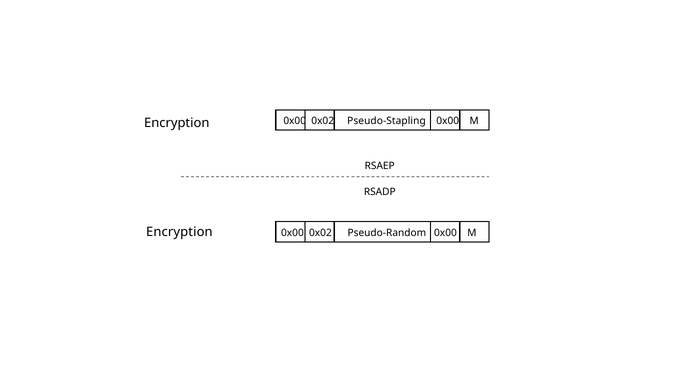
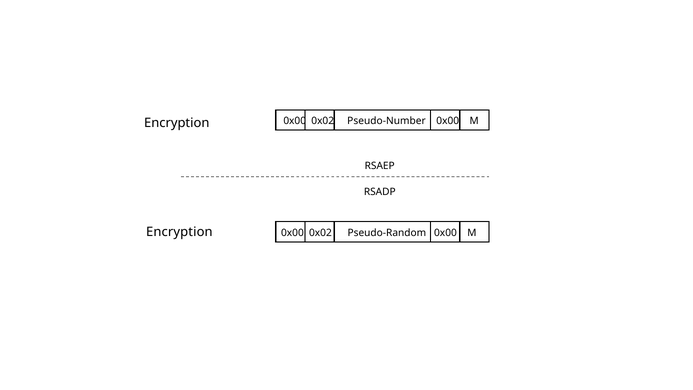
Pseudo-Stapling: Pseudo-Stapling -> Pseudo-Number
